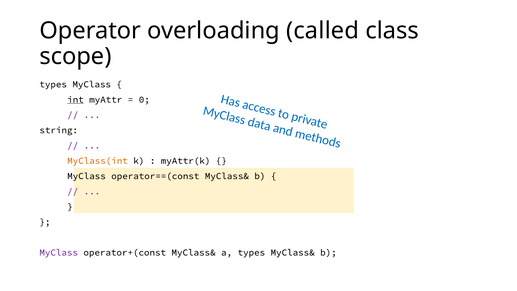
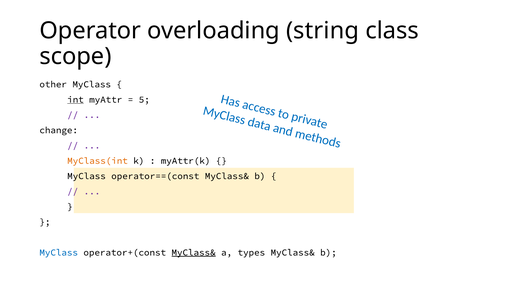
called: called -> string
types at (53, 84): types -> other
0: 0 -> 5
string: string -> change
MyClass at (59, 252) colour: purple -> blue
MyClass& at (194, 252) underline: none -> present
